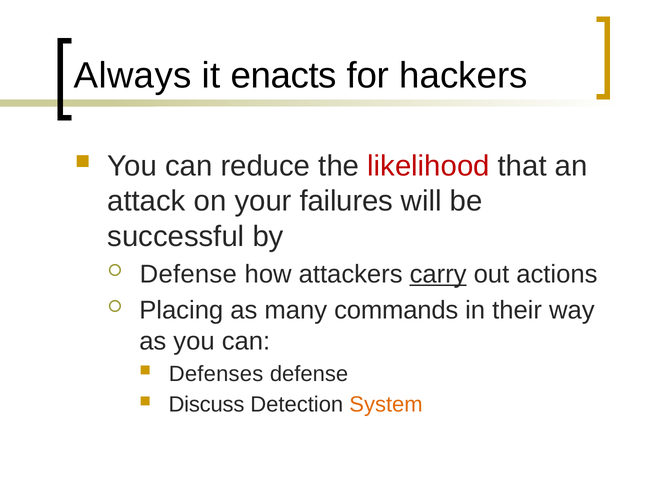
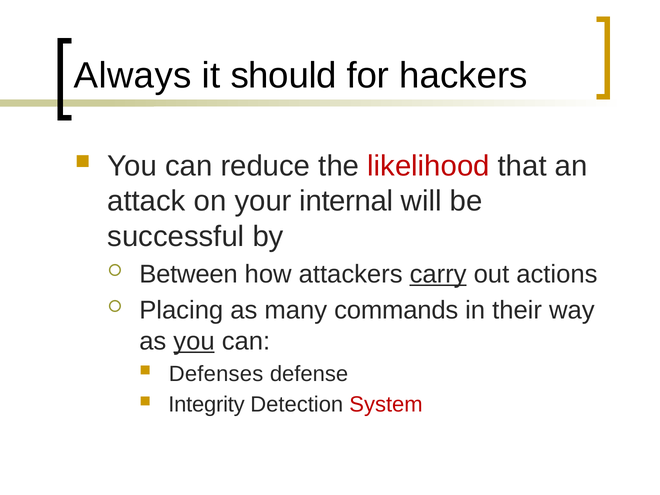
enacts: enacts -> should
failures: failures -> internal
Defense at (188, 274): Defense -> Between
you at (194, 341) underline: none -> present
Discuss: Discuss -> Integrity
System colour: orange -> red
